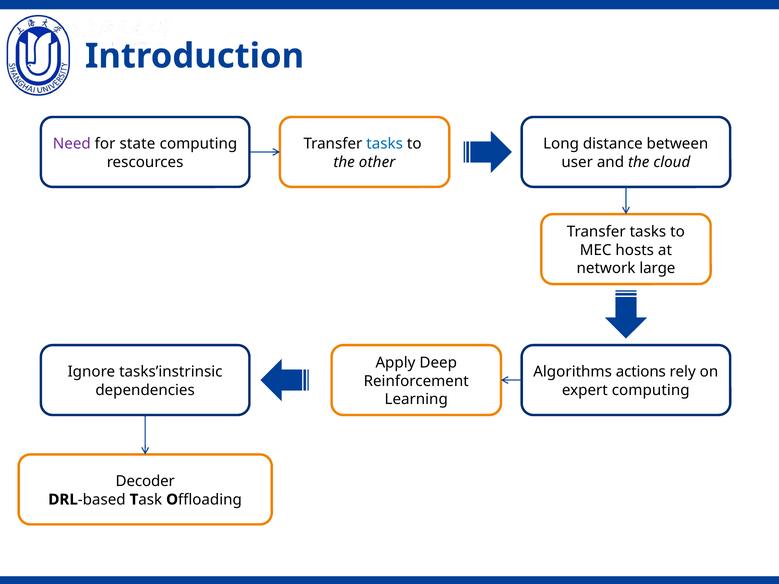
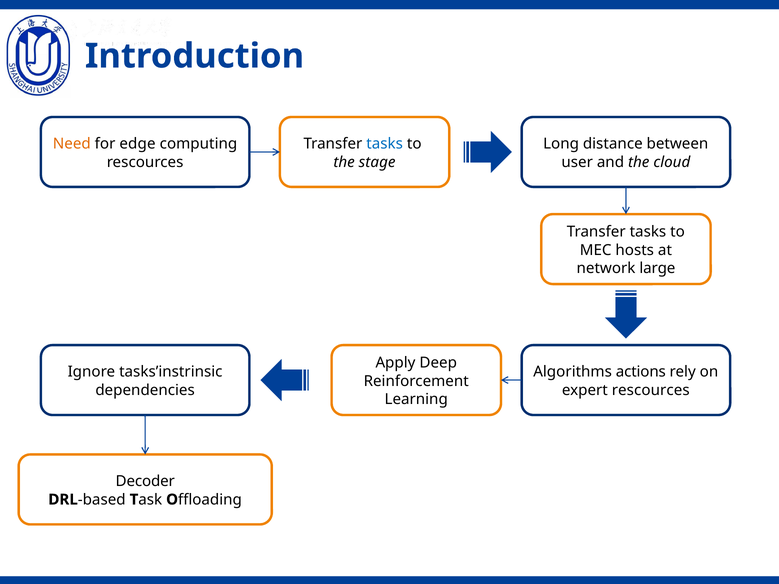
Need colour: purple -> orange
state: state -> edge
other: other -> stage
expert computing: computing -> rescources
